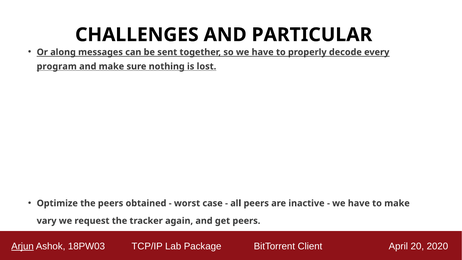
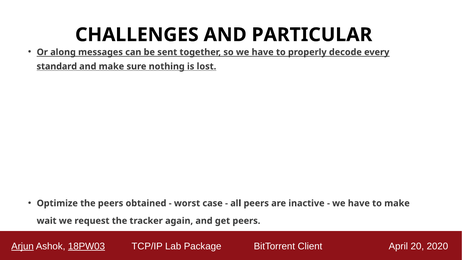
program: program -> standard
vary: vary -> wait
18PW03 underline: none -> present
